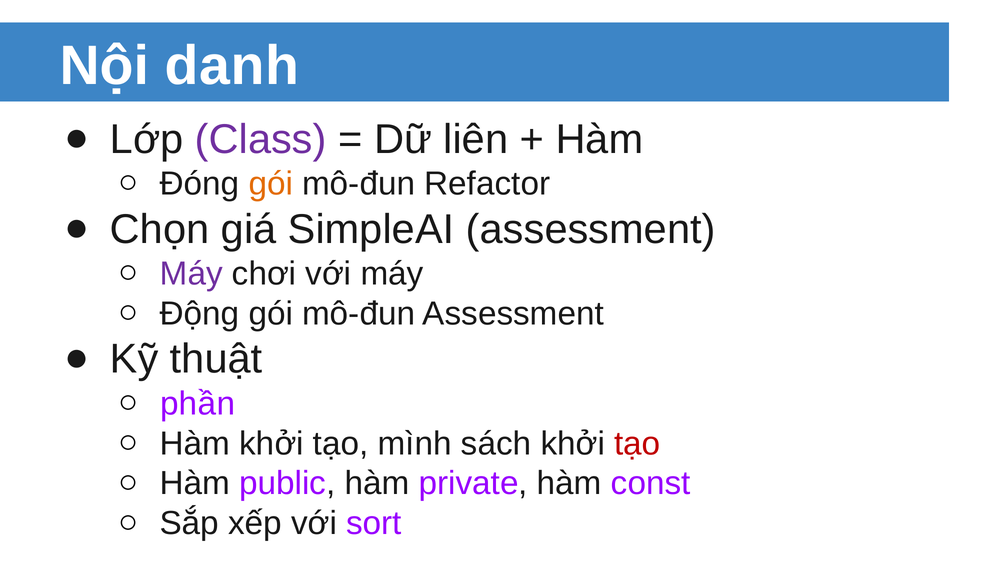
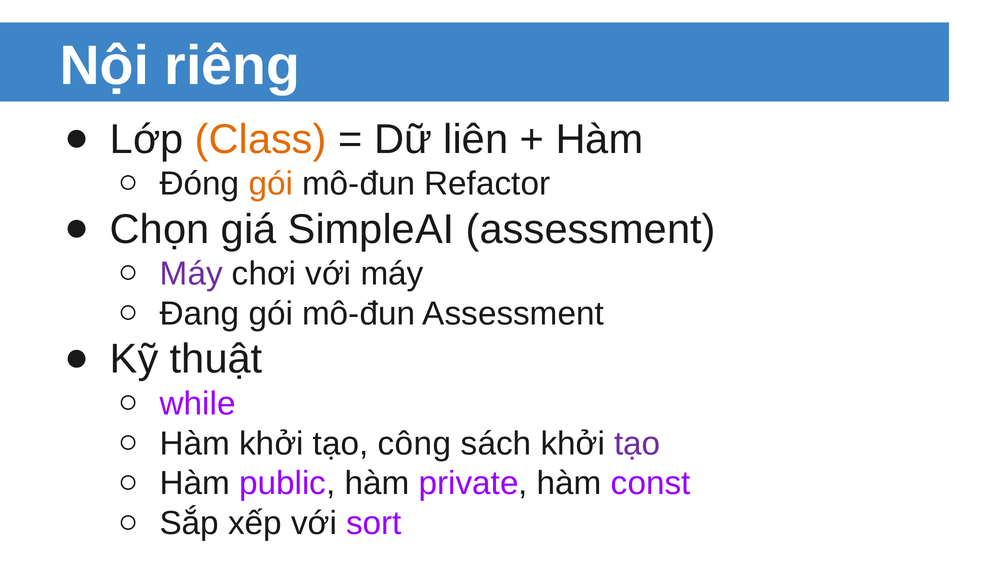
danh: danh -> riêng
Class colour: purple -> orange
Động: Động -> Đang
phần: phần -> while
mình: mình -> công
tạo at (637, 443) colour: red -> purple
